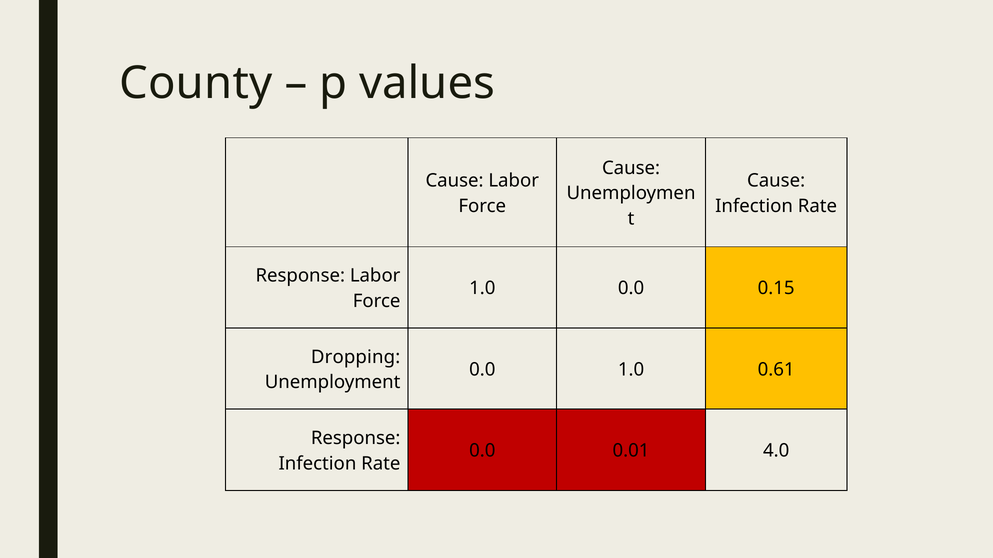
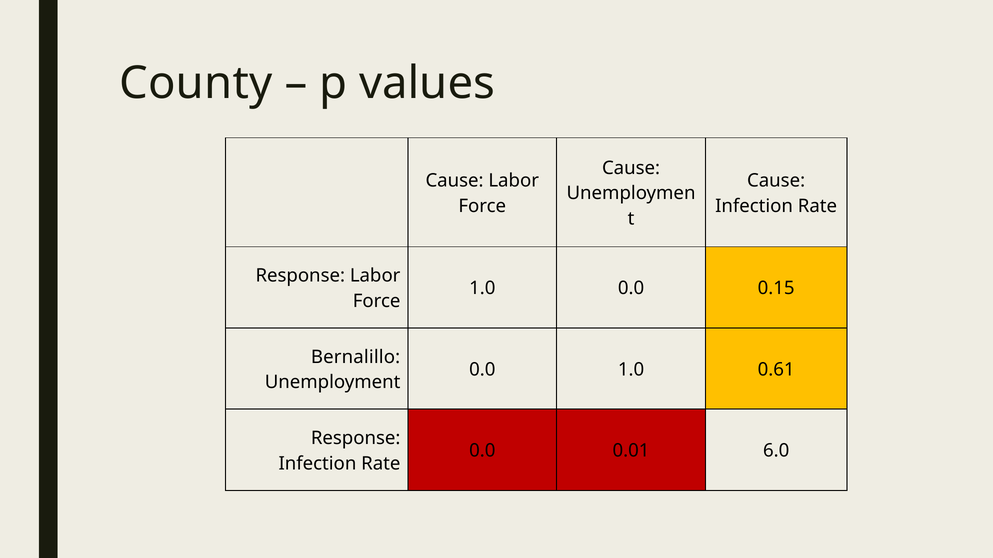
Dropping: Dropping -> Bernalillo
4.0: 4.0 -> 6.0
